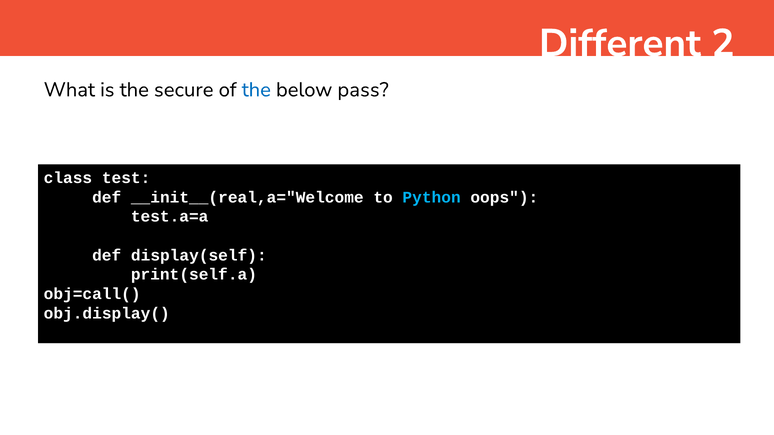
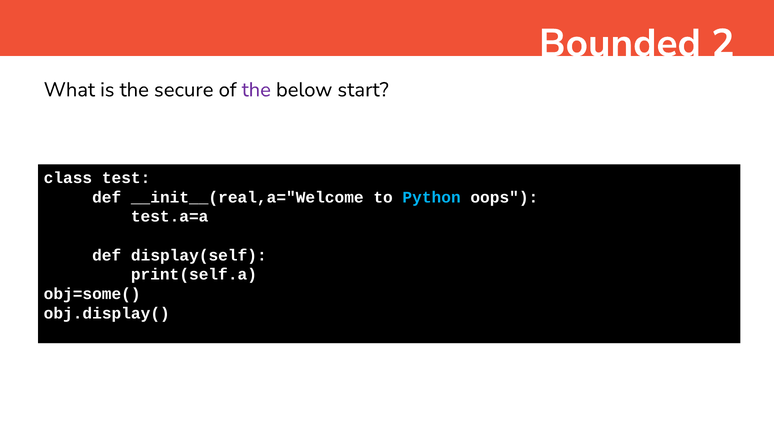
Different: Different -> Bounded
the at (256, 90) colour: blue -> purple
pass: pass -> start
obj=call(: obj=call( -> obj=some(
